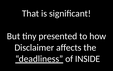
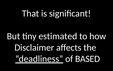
presented: presented -> estimated
INSIDE: INSIDE -> BASED
